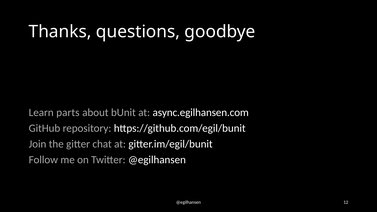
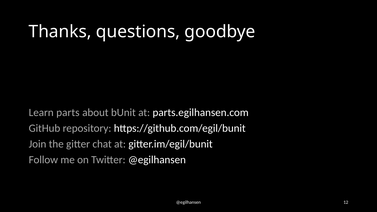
async.egilhansen.com: async.egilhansen.com -> parts.egilhansen.com
